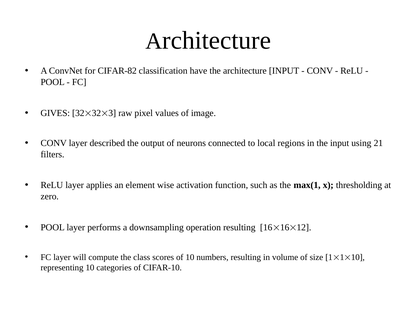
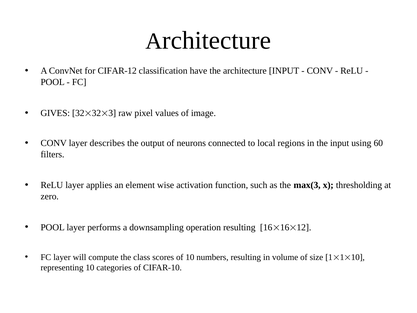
CIFAR-82: CIFAR-82 -> CIFAR-12
described: described -> describes
21: 21 -> 60
max(1: max(1 -> max(3
